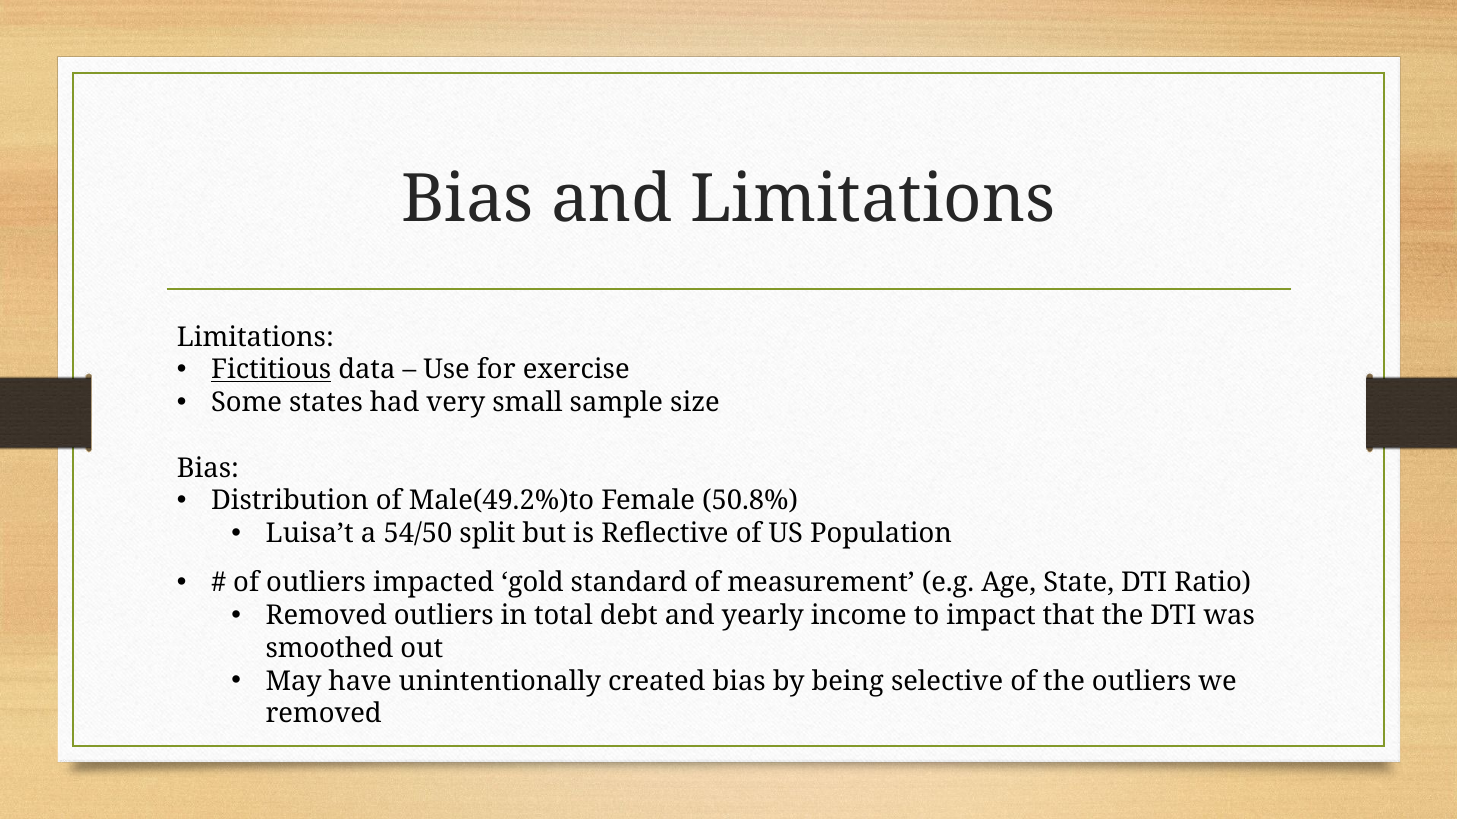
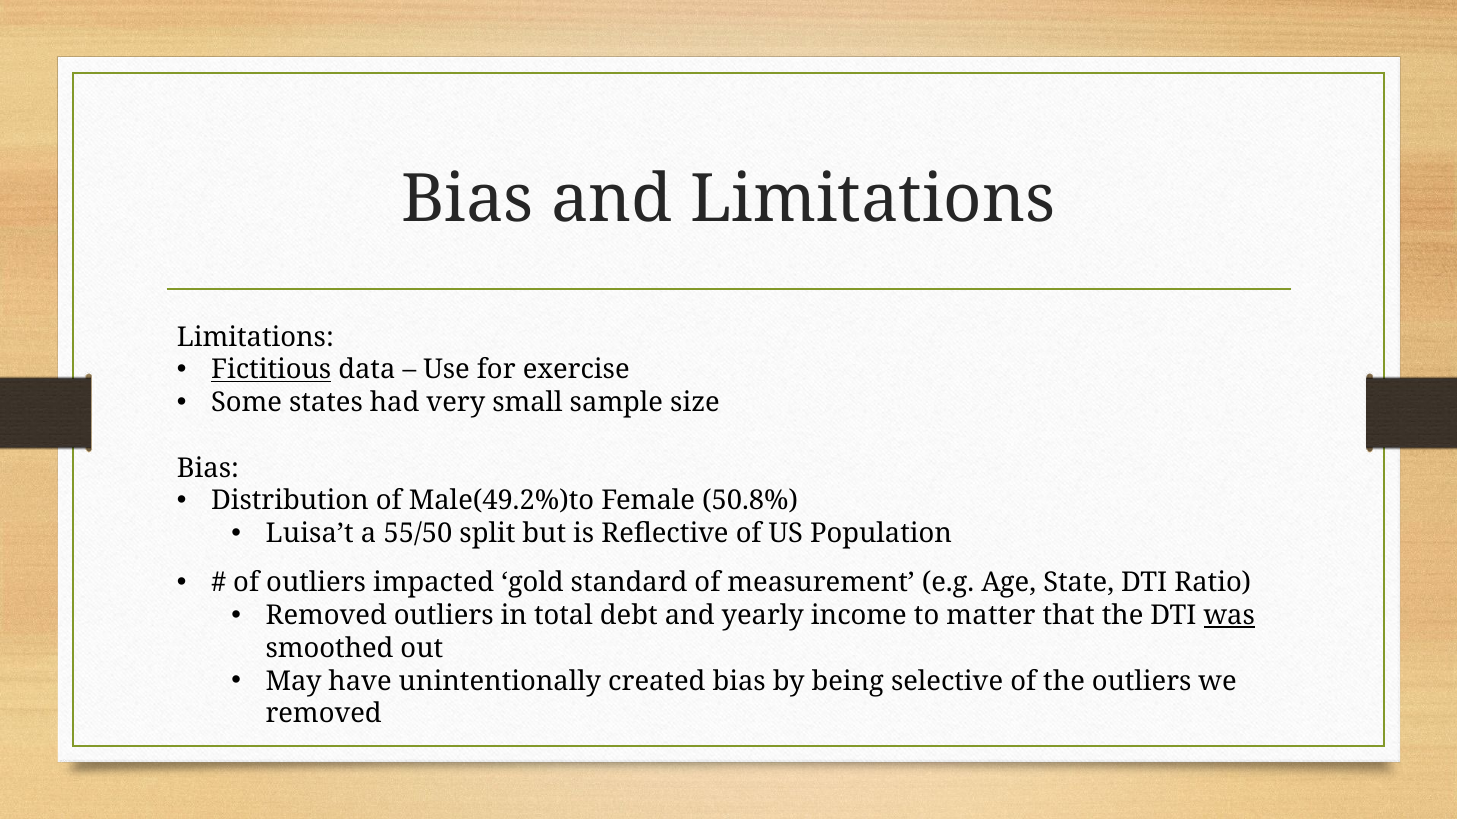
54/50: 54/50 -> 55/50
impact: impact -> matter
was underline: none -> present
